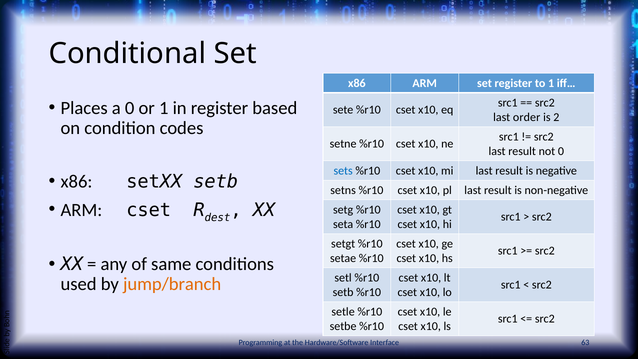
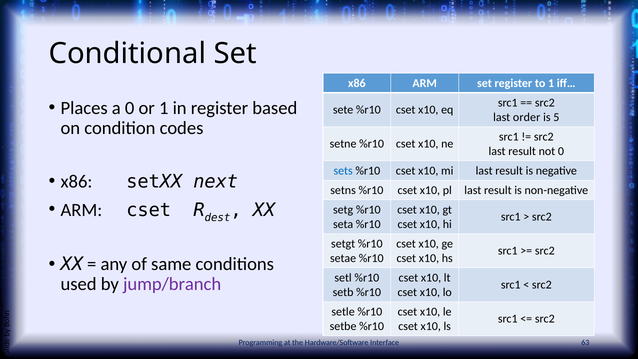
2: 2 -> 5
setXX setb: setb -> next
jump/branch colour: orange -> purple
